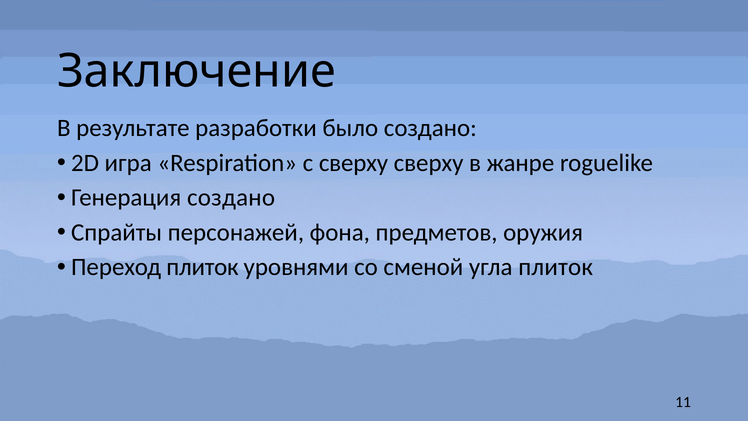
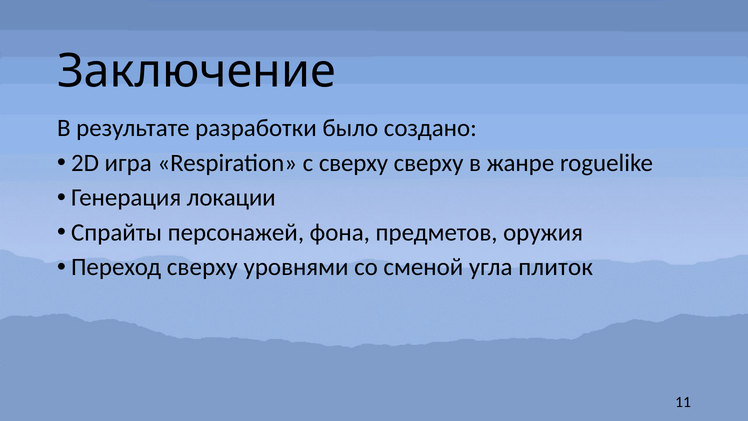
Генерация создано: создано -> локации
Переход плиток: плиток -> сверху
